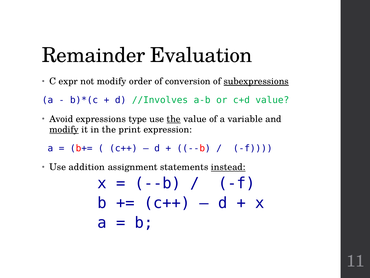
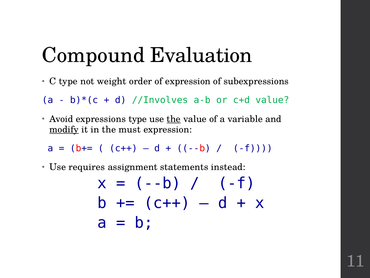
Remainder: Remainder -> Compound
C expr: expr -> type
not modify: modify -> weight
of conversion: conversion -> expression
subexpressions underline: present -> none
print: print -> must
addition: addition -> requires
instead underline: present -> none
